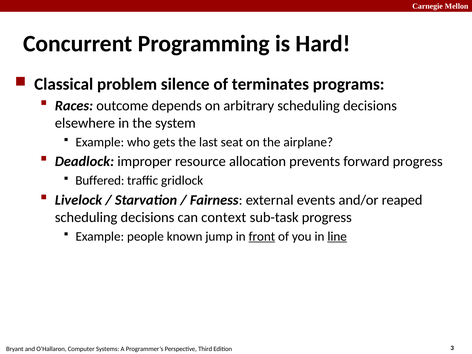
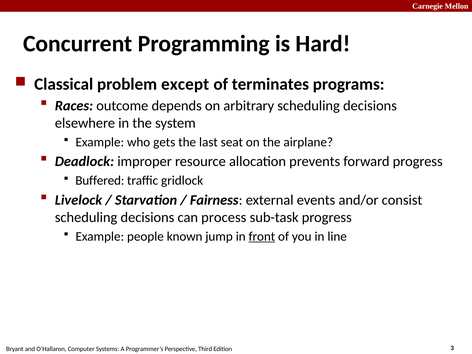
silence: silence -> except
reaped: reaped -> consist
context: context -> process
line underline: present -> none
